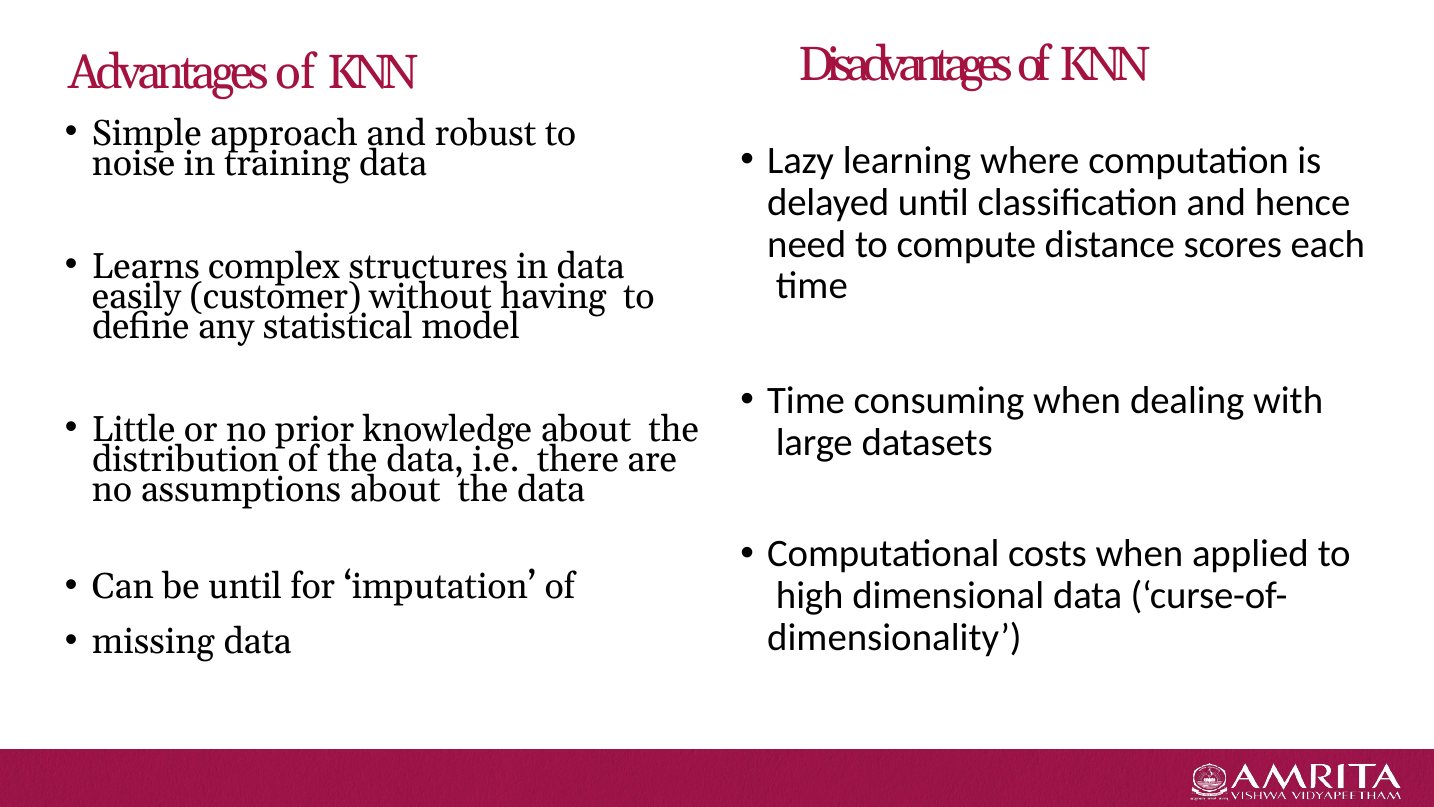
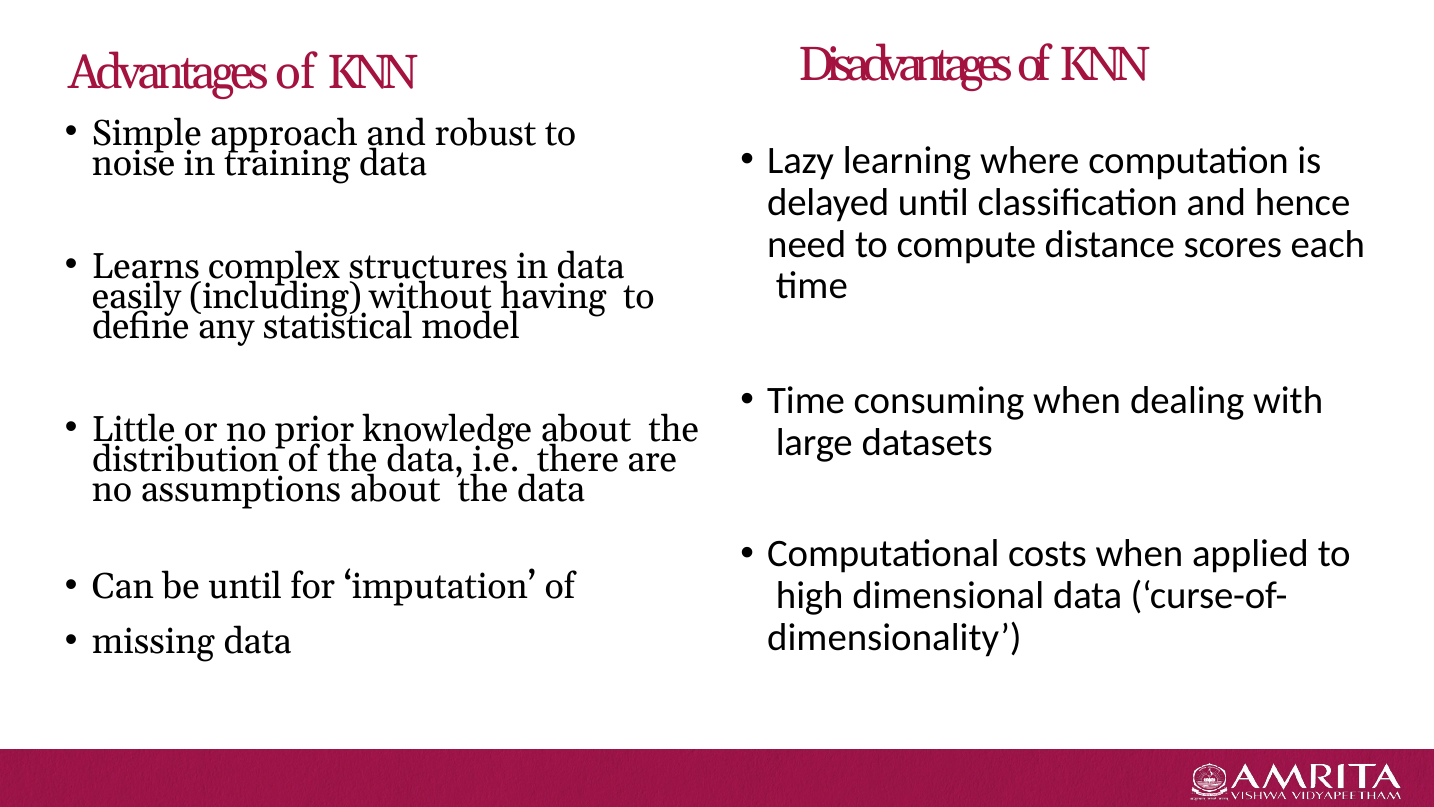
customer: customer -> including
